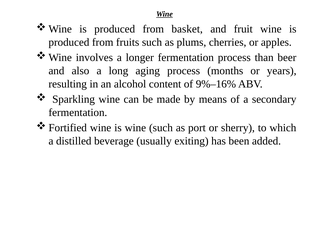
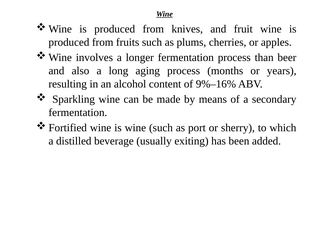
basket: basket -> knives
